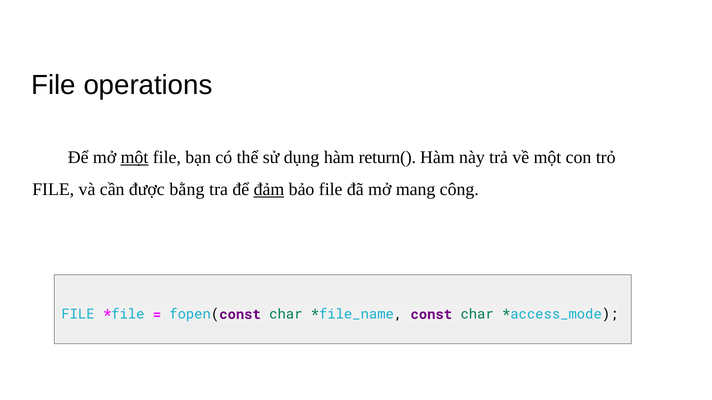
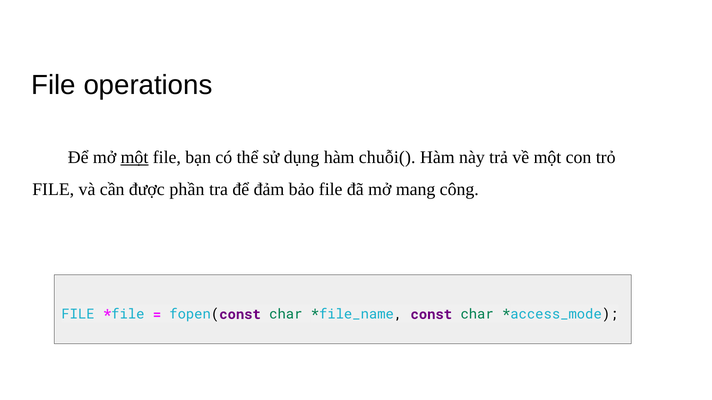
return(: return( -> chuỗi(
bằng: bằng -> phần
đảm underline: present -> none
